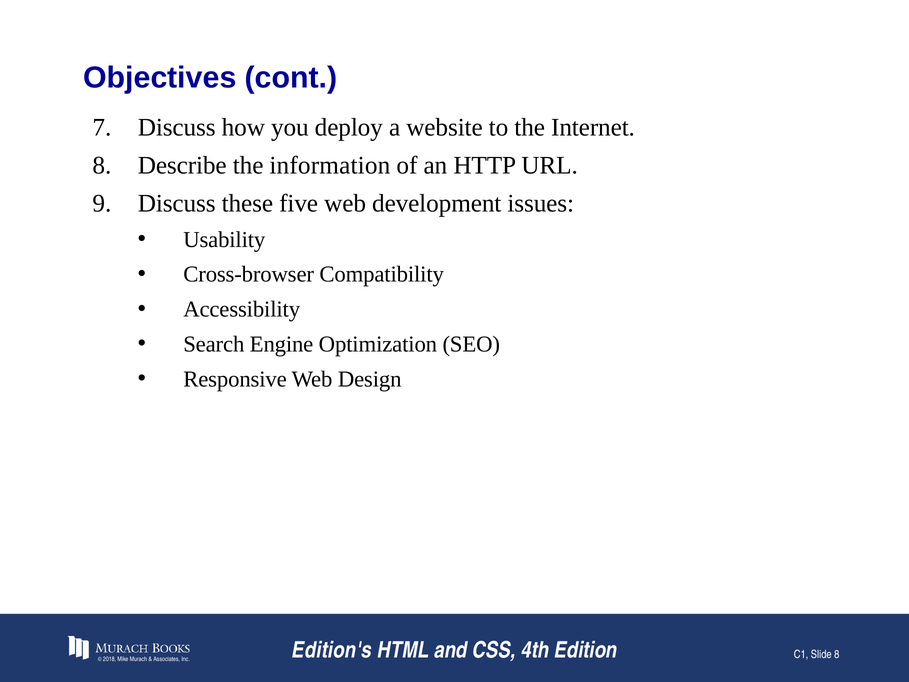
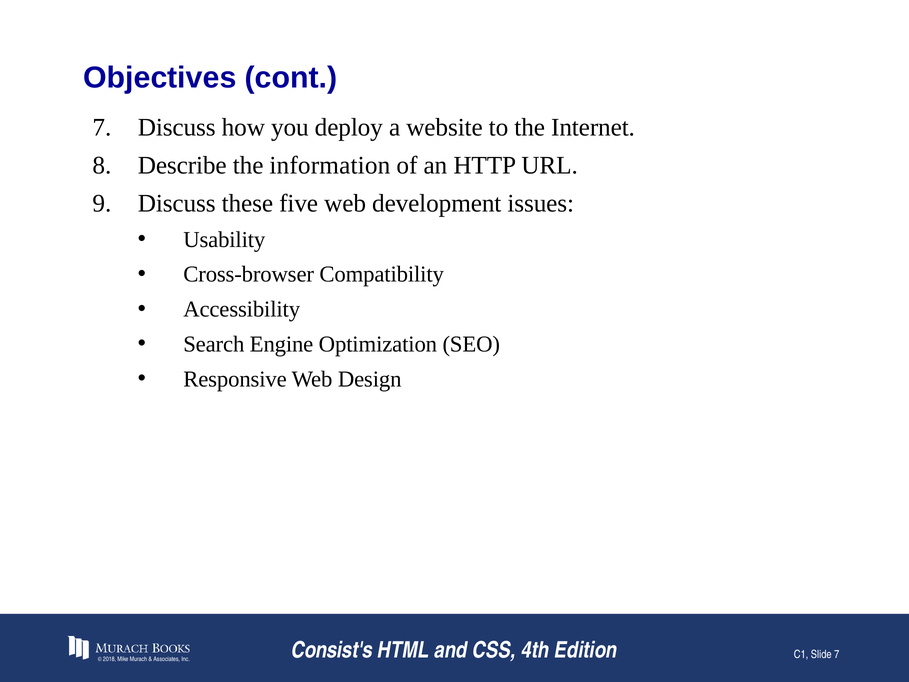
Edition's: Edition's -> Consist's
Slide 8: 8 -> 7
